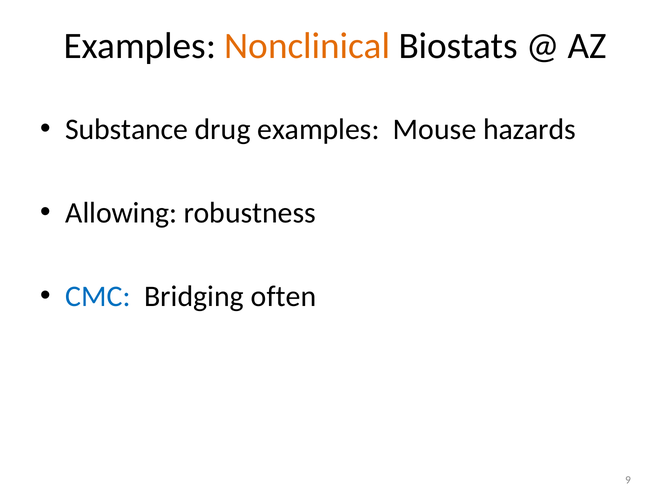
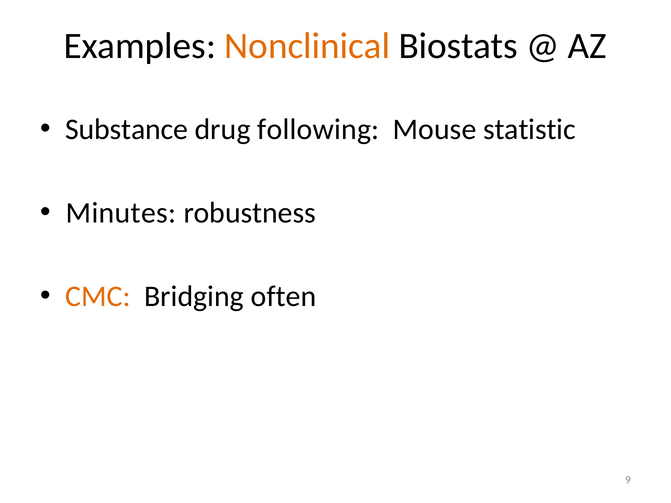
drug examples: examples -> following
hazards: hazards -> statistic
Allowing: Allowing -> Minutes
CMC colour: blue -> orange
